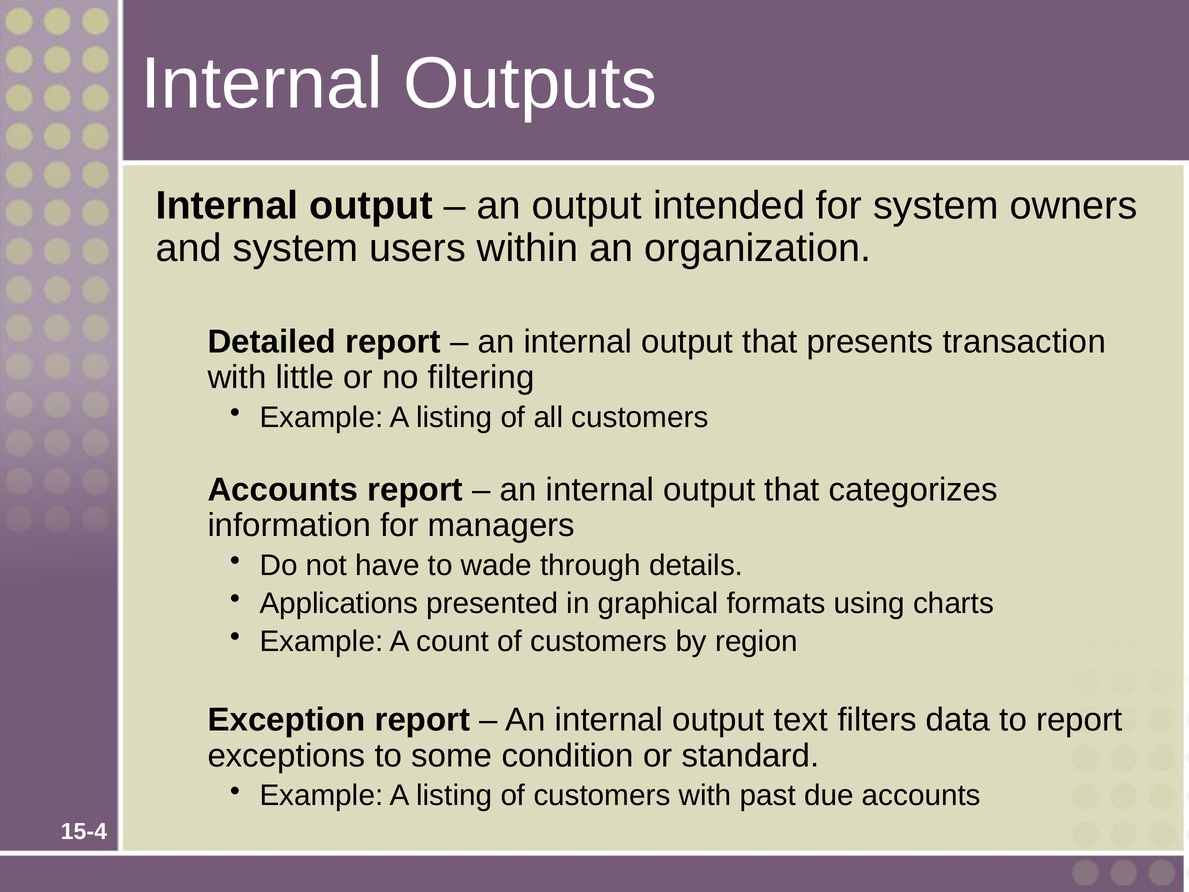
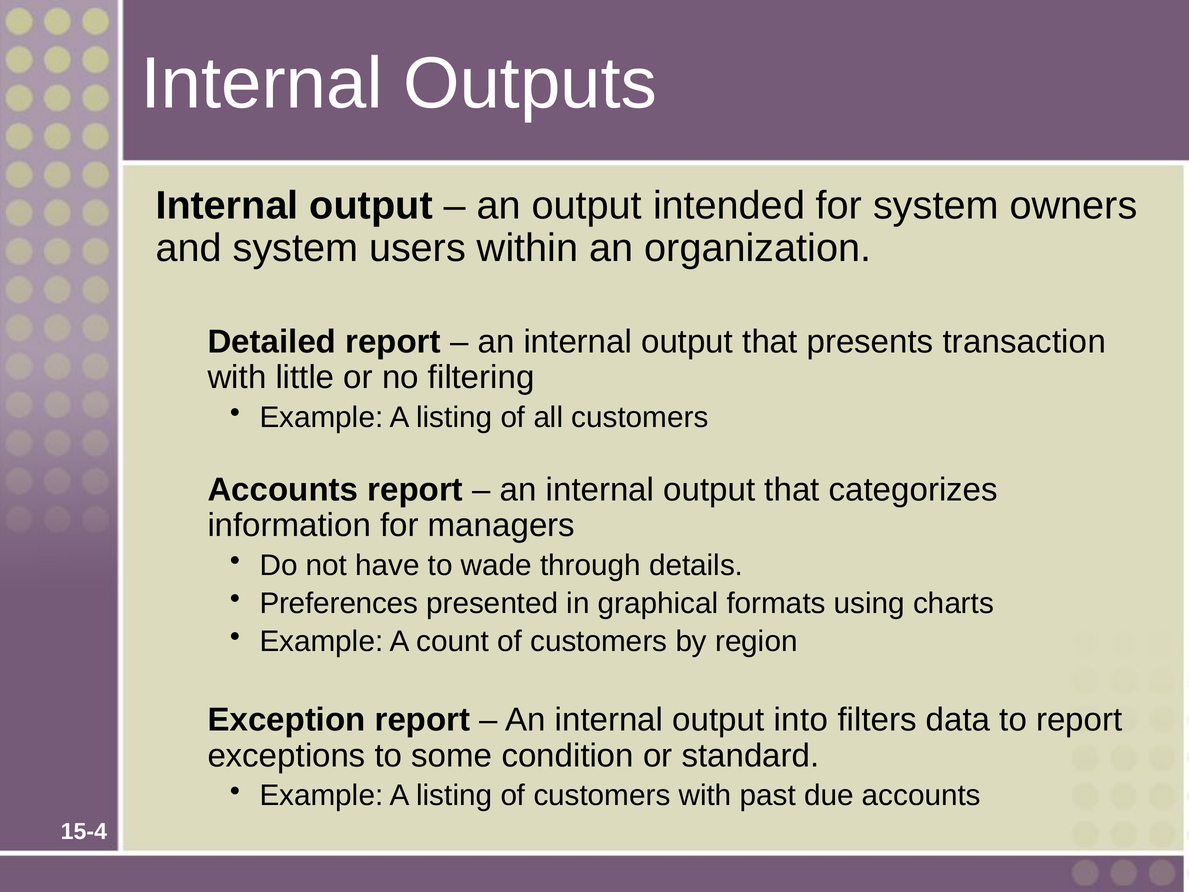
Applications: Applications -> Preferences
text: text -> into
